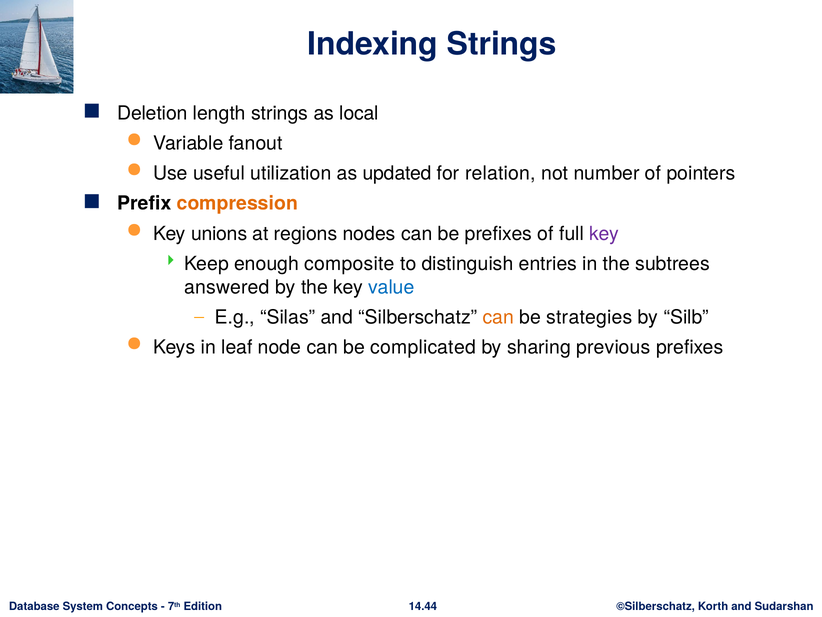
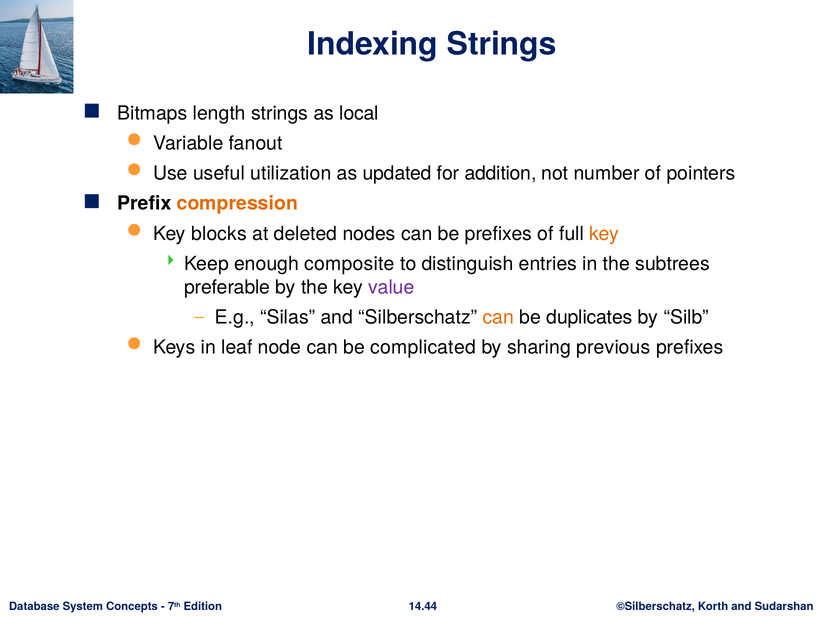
Deletion: Deletion -> Bitmaps
relation: relation -> addition
unions: unions -> blocks
regions: regions -> deleted
key at (604, 233) colour: purple -> orange
answered: answered -> preferable
value colour: blue -> purple
strategies: strategies -> duplicates
